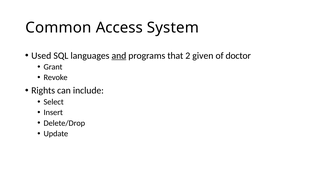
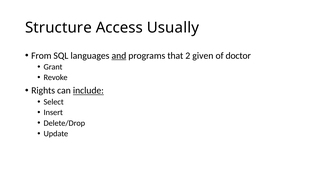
Common: Common -> Structure
System: System -> Usually
Used: Used -> From
include underline: none -> present
